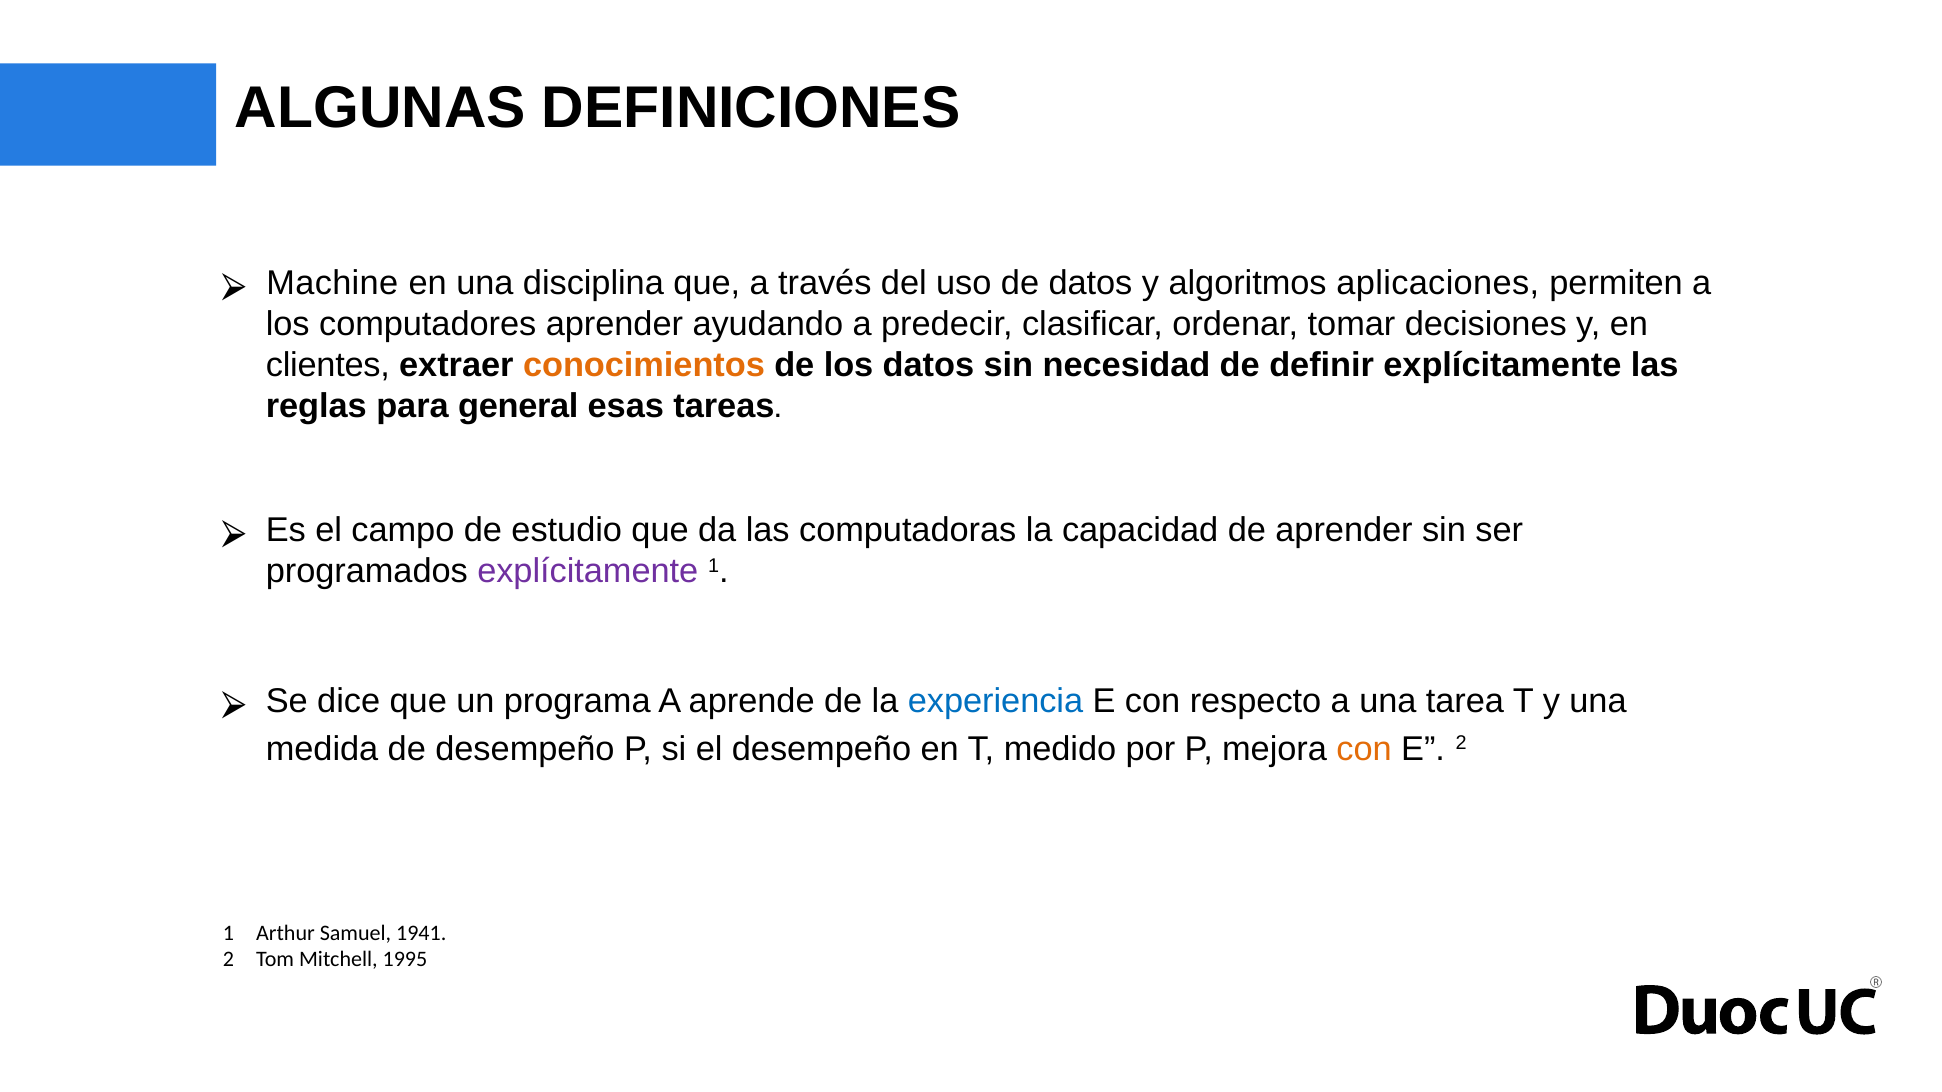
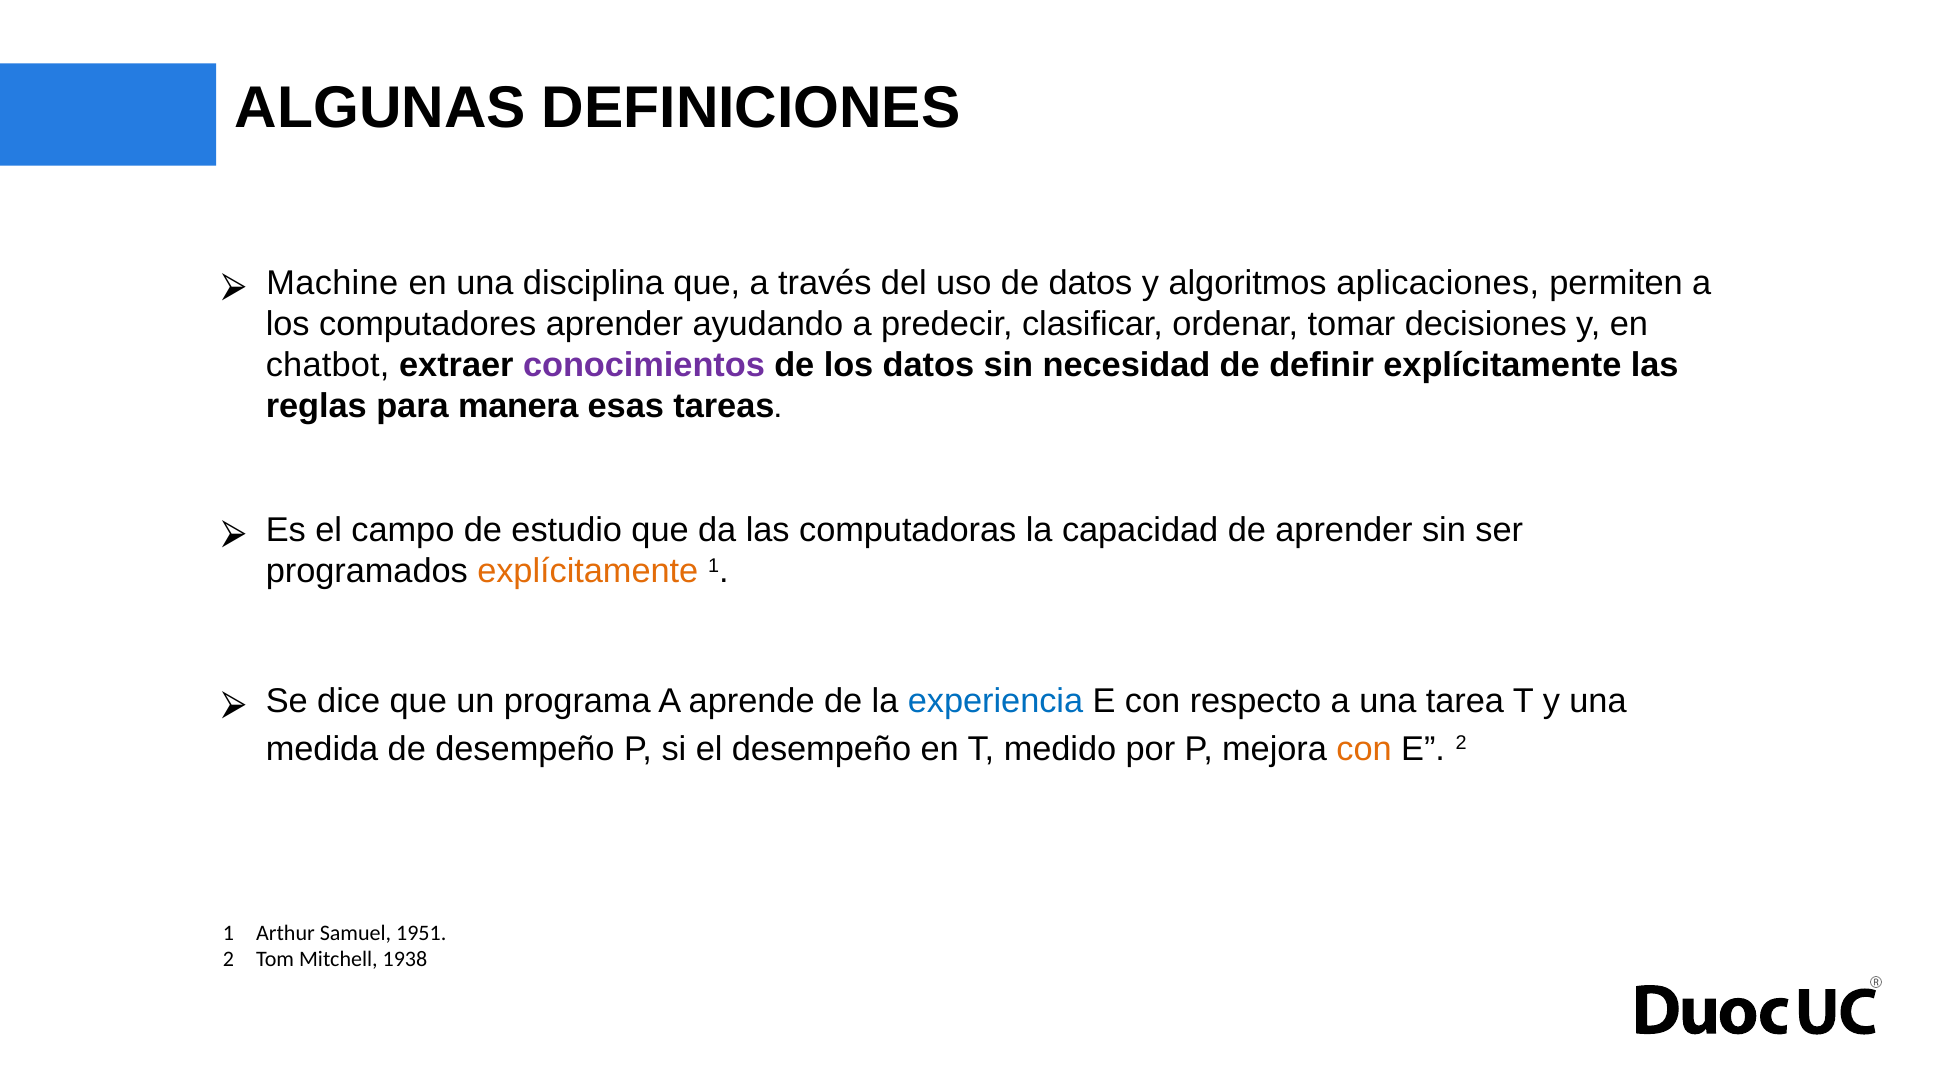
clientes: clientes -> chatbot
conocimientos colour: orange -> purple
general: general -> manera
explícitamente at (588, 572) colour: purple -> orange
1941: 1941 -> 1951
1995: 1995 -> 1938
